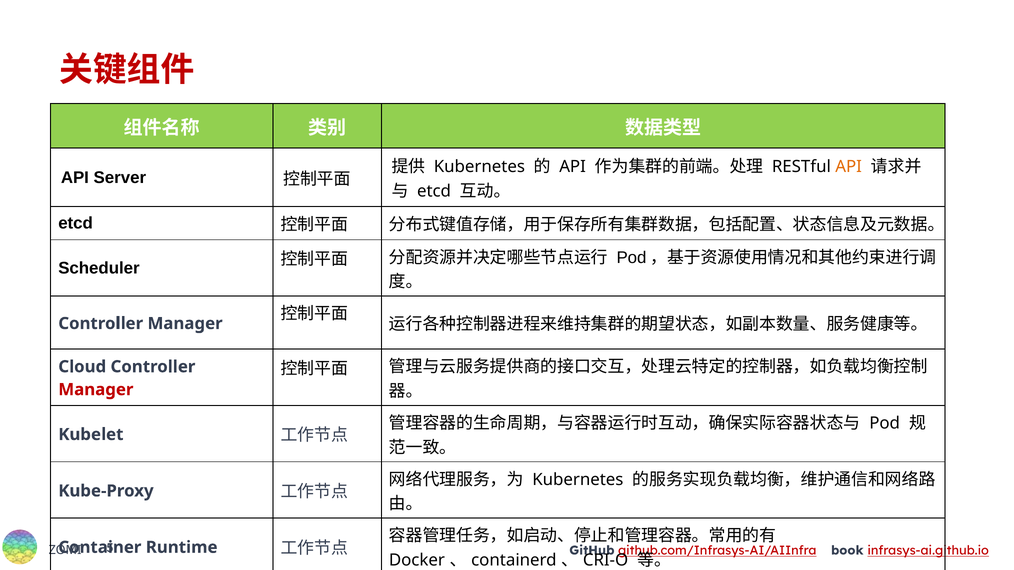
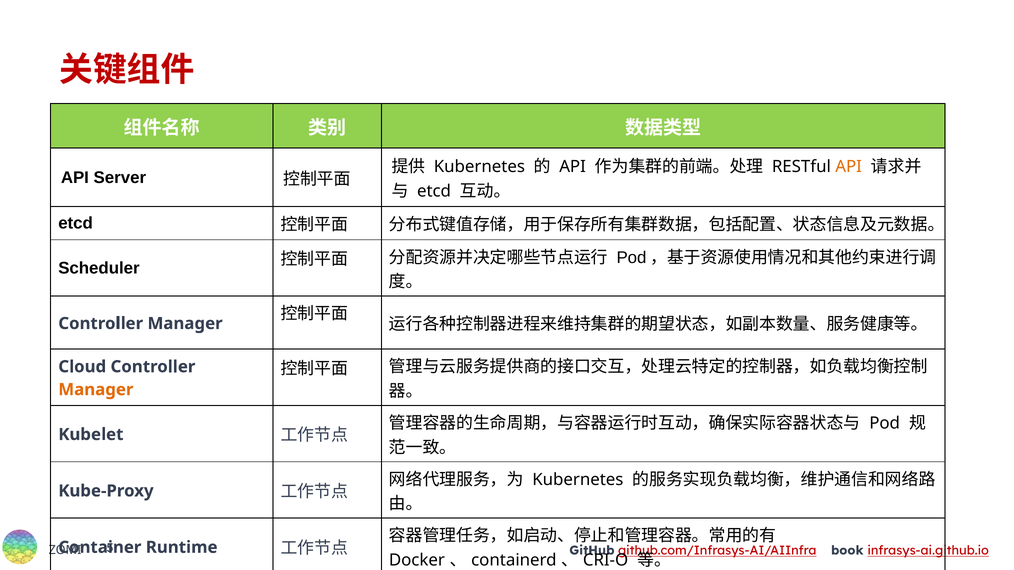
Manager at (96, 390) colour: red -> orange
